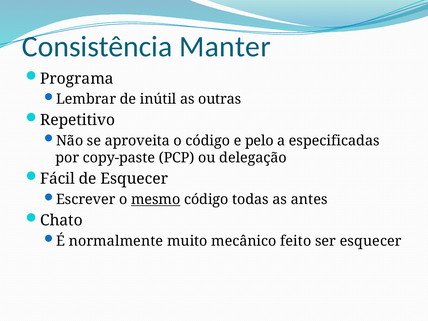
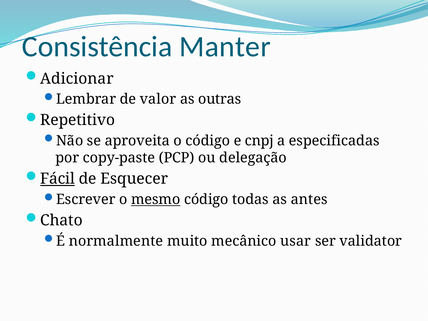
Programa: Programa -> Adicionar
inútil: inútil -> valor
pelo: pelo -> cnpj
Fácil underline: none -> present
feito: feito -> usar
ser esquecer: esquecer -> validator
